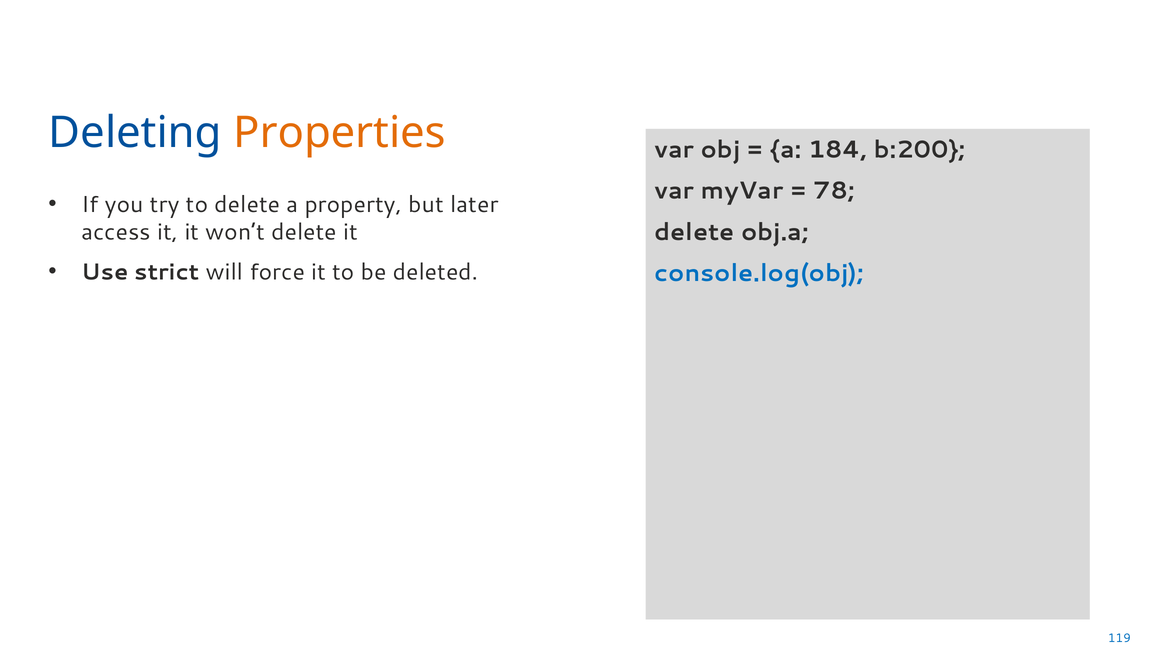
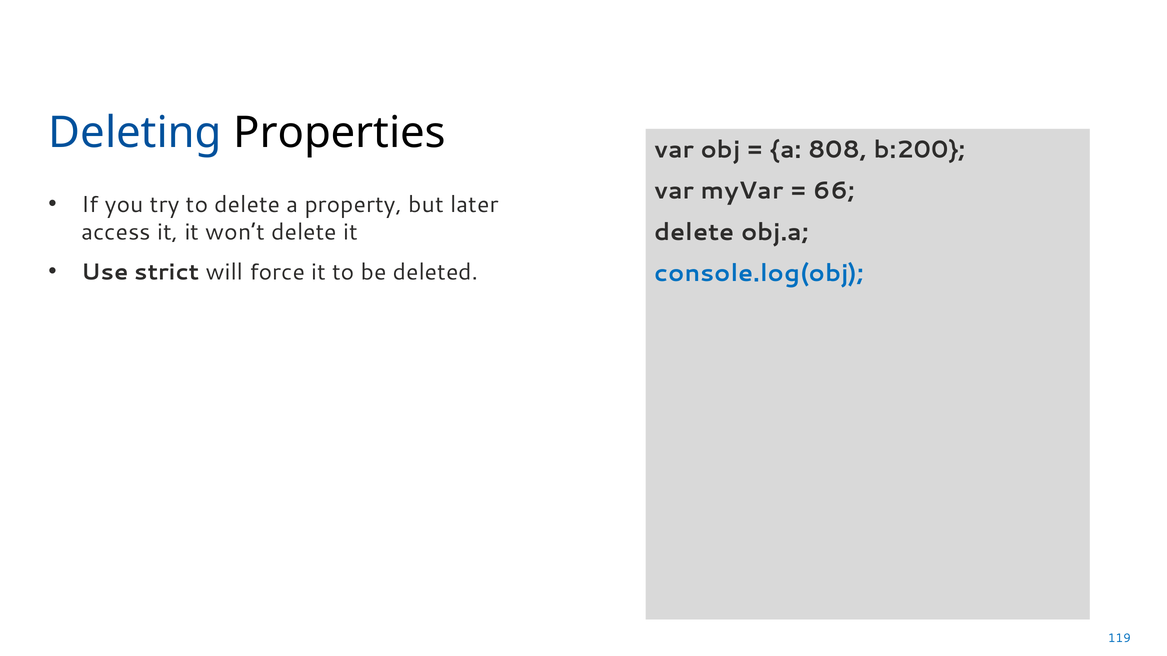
Properties colour: orange -> black
184: 184 -> 808
78: 78 -> 66
